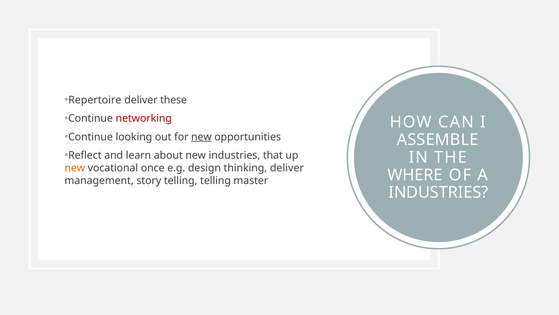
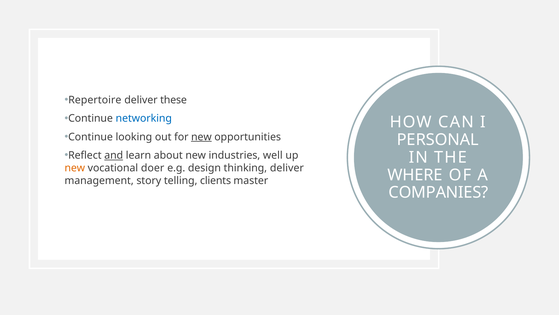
networking colour: red -> blue
ASSEMBLE: ASSEMBLE -> PERSONAL
and underline: none -> present
that: that -> well
once: once -> doer
telling telling: telling -> clients
INDUSTRIES at (438, 192): INDUSTRIES -> COMPANIES
